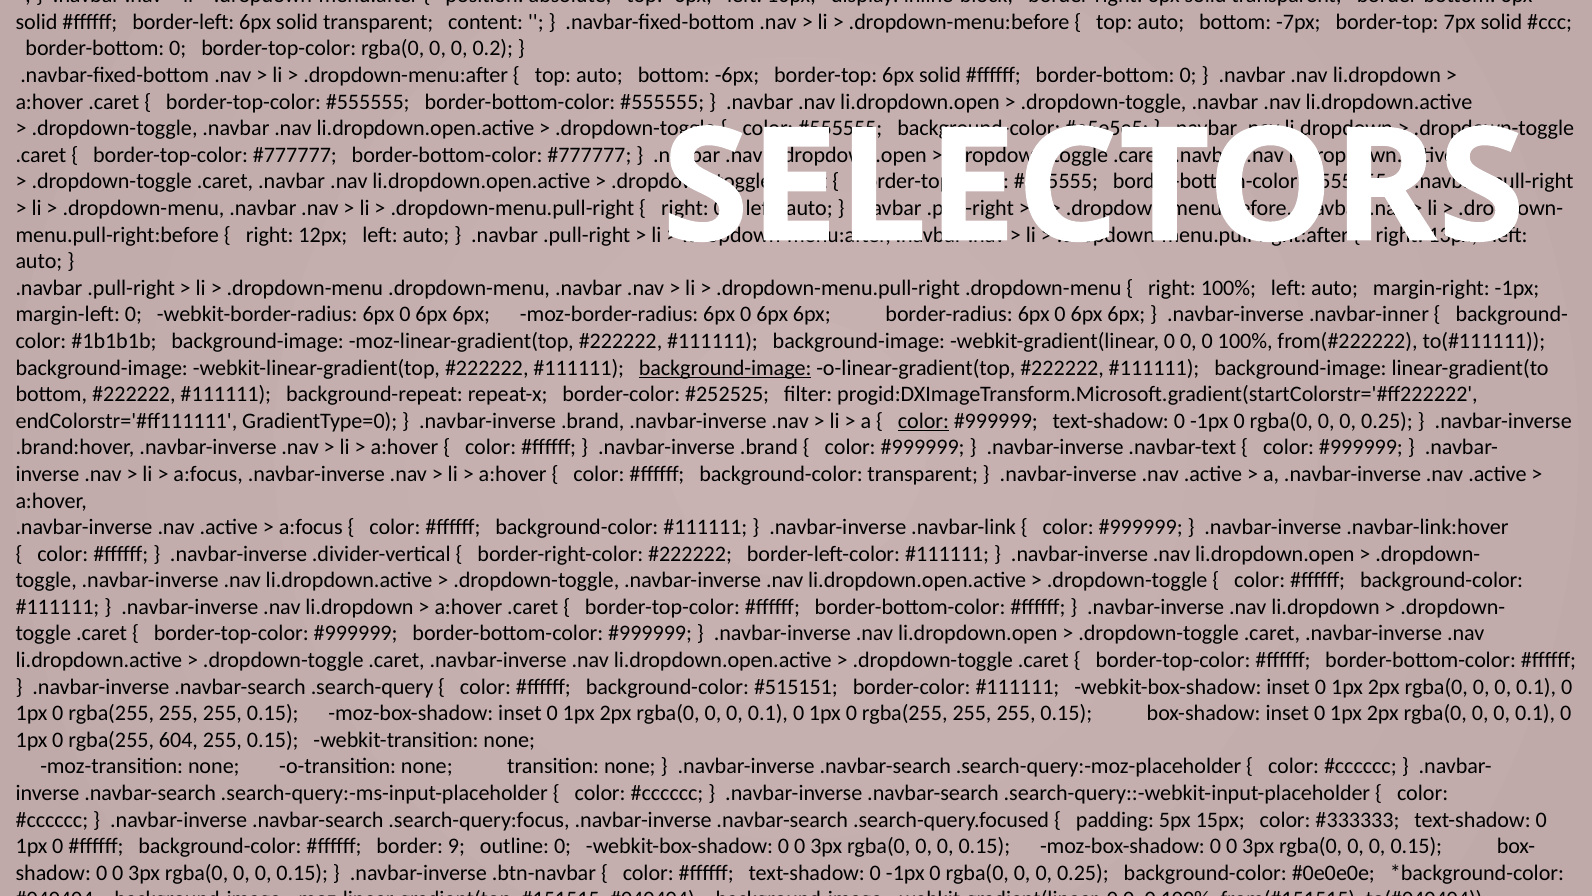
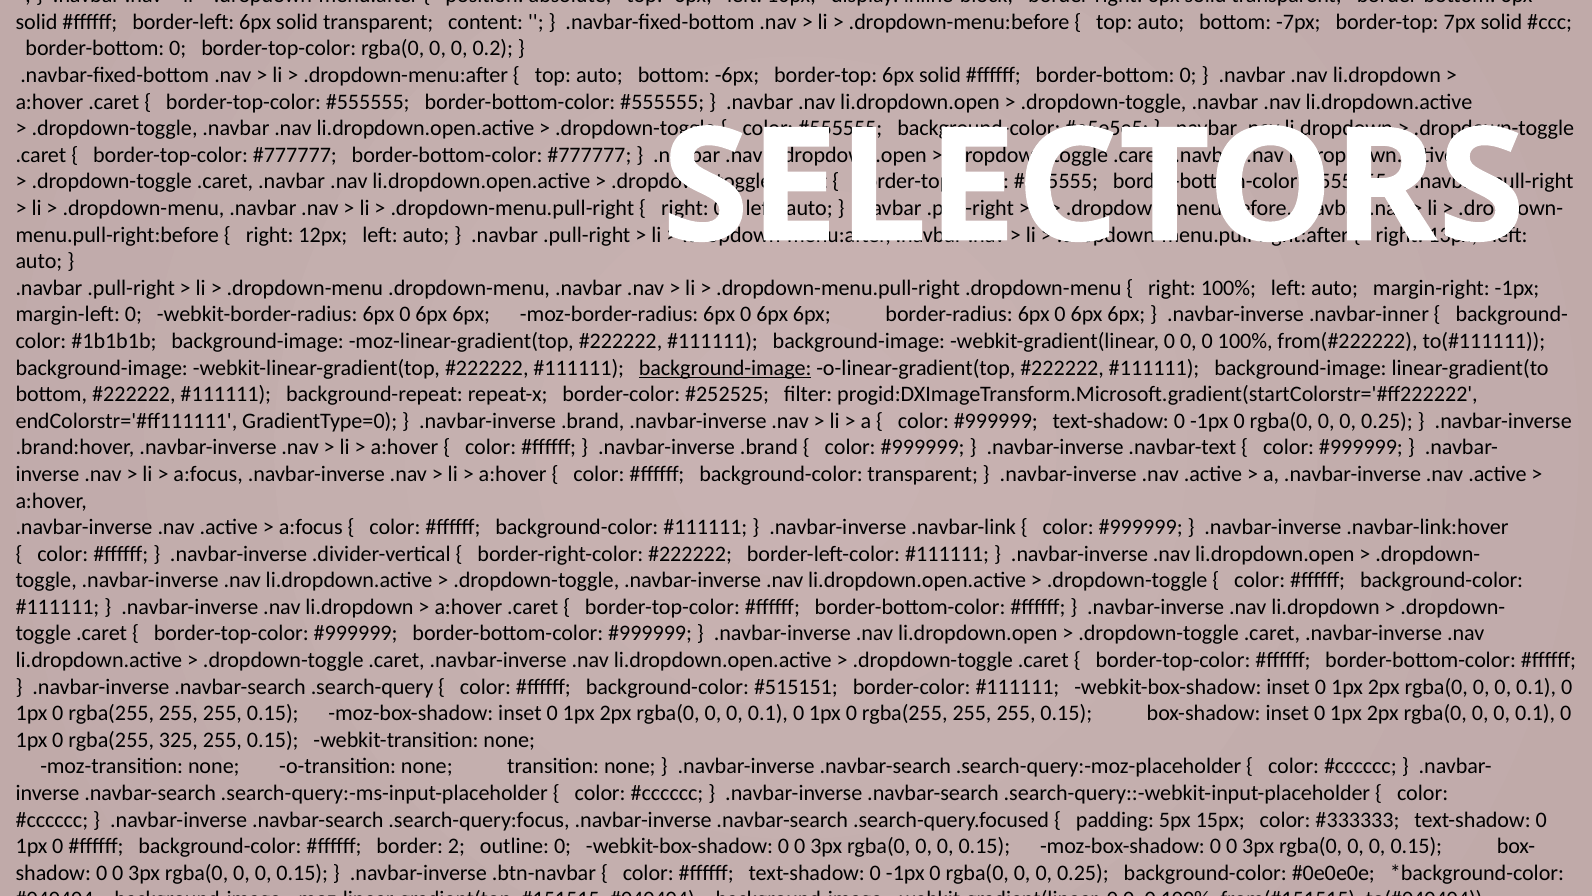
color at (923, 421) underline: present -> none
604: 604 -> 325
9: 9 -> 2
